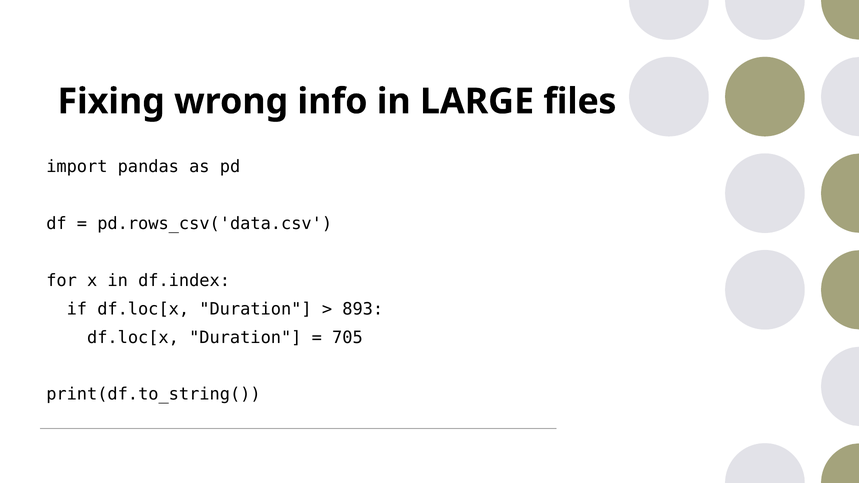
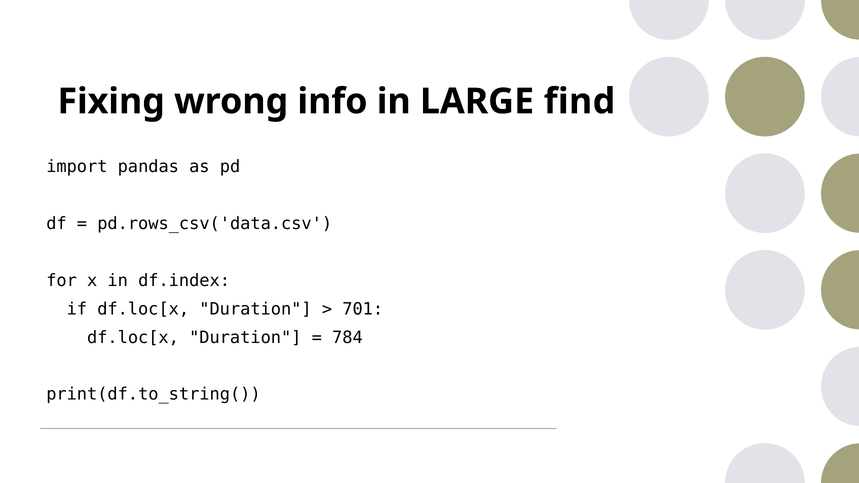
files: files -> find
893: 893 -> 701
705: 705 -> 784
